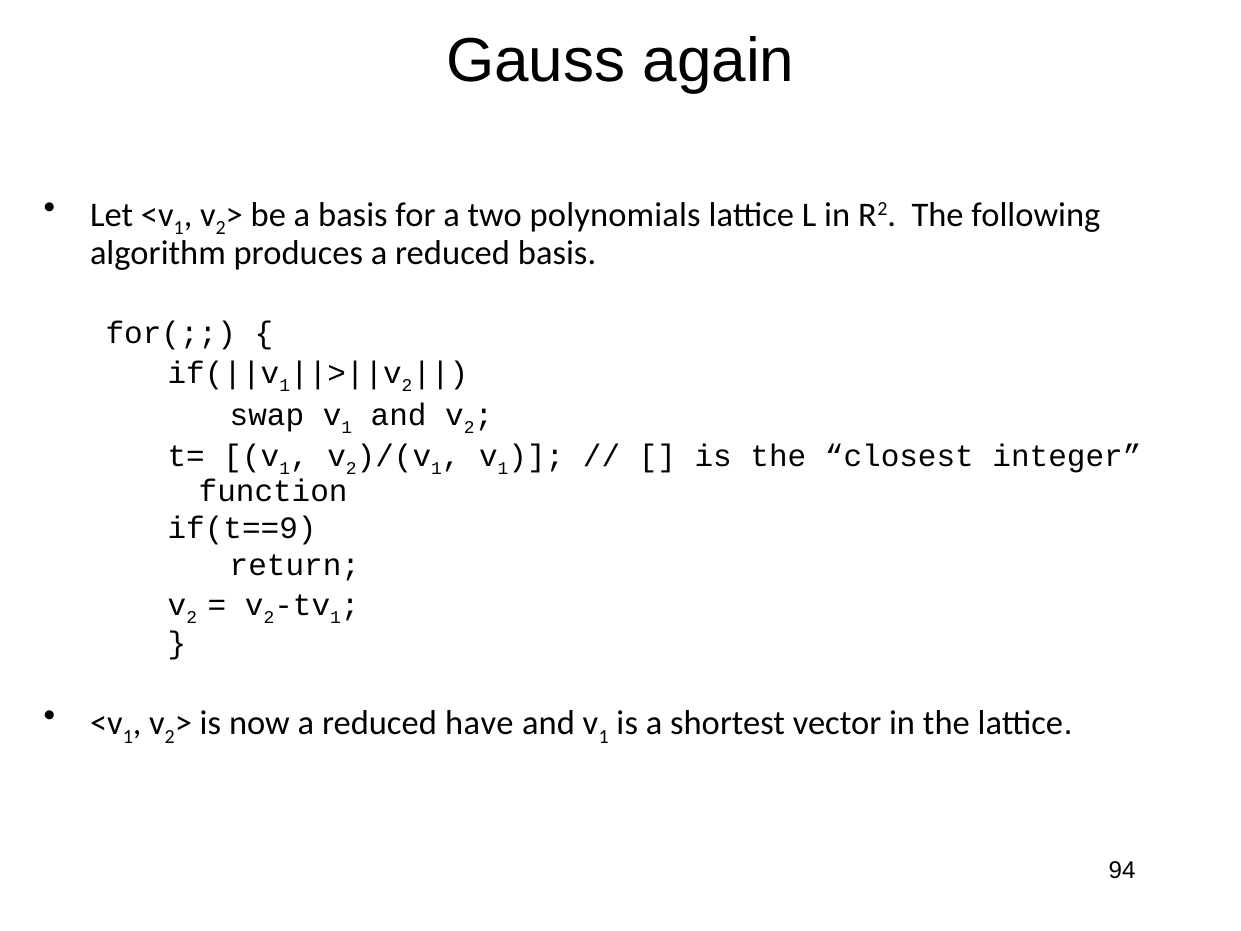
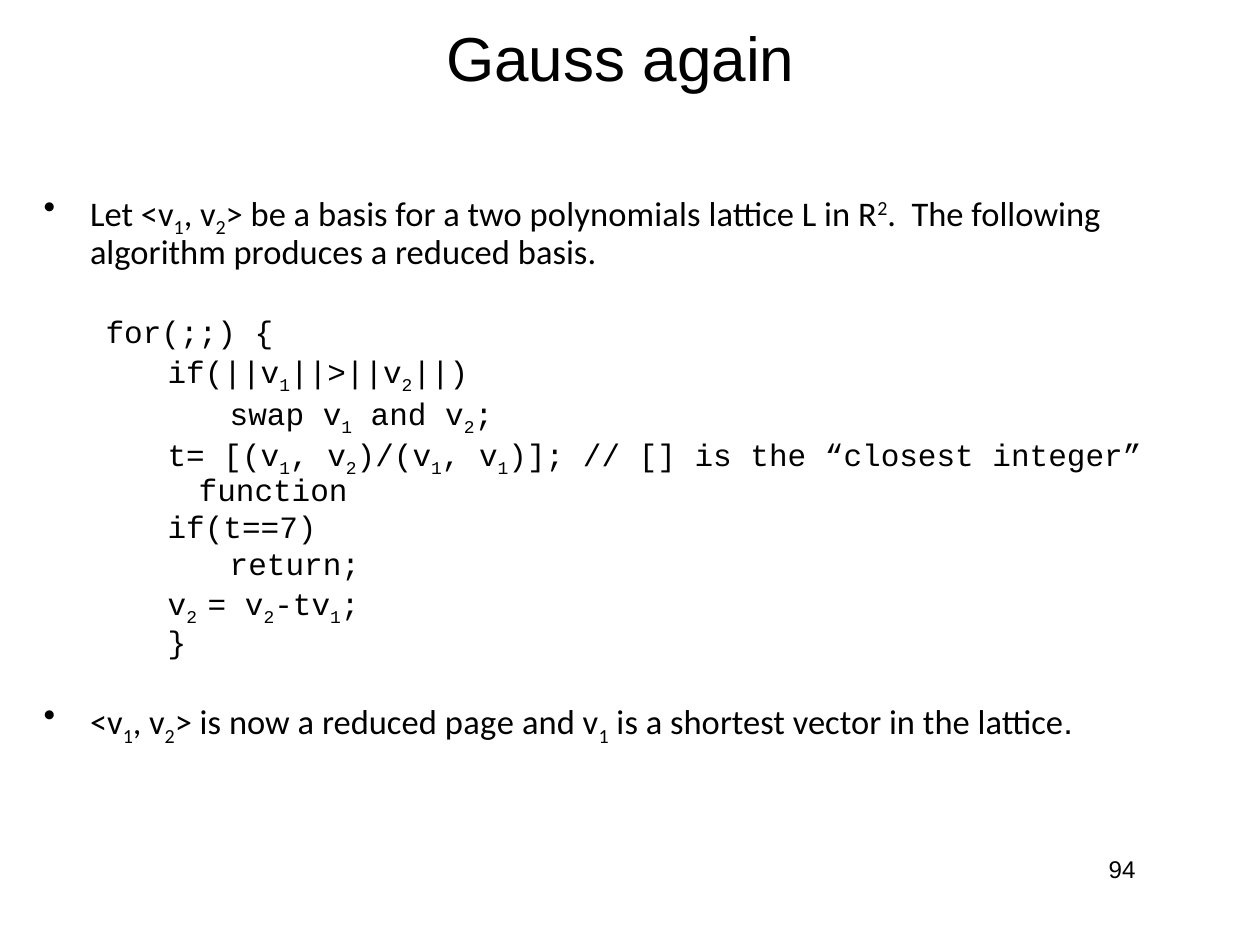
if(t==9: if(t==9 -> if(t==7
have: have -> page
